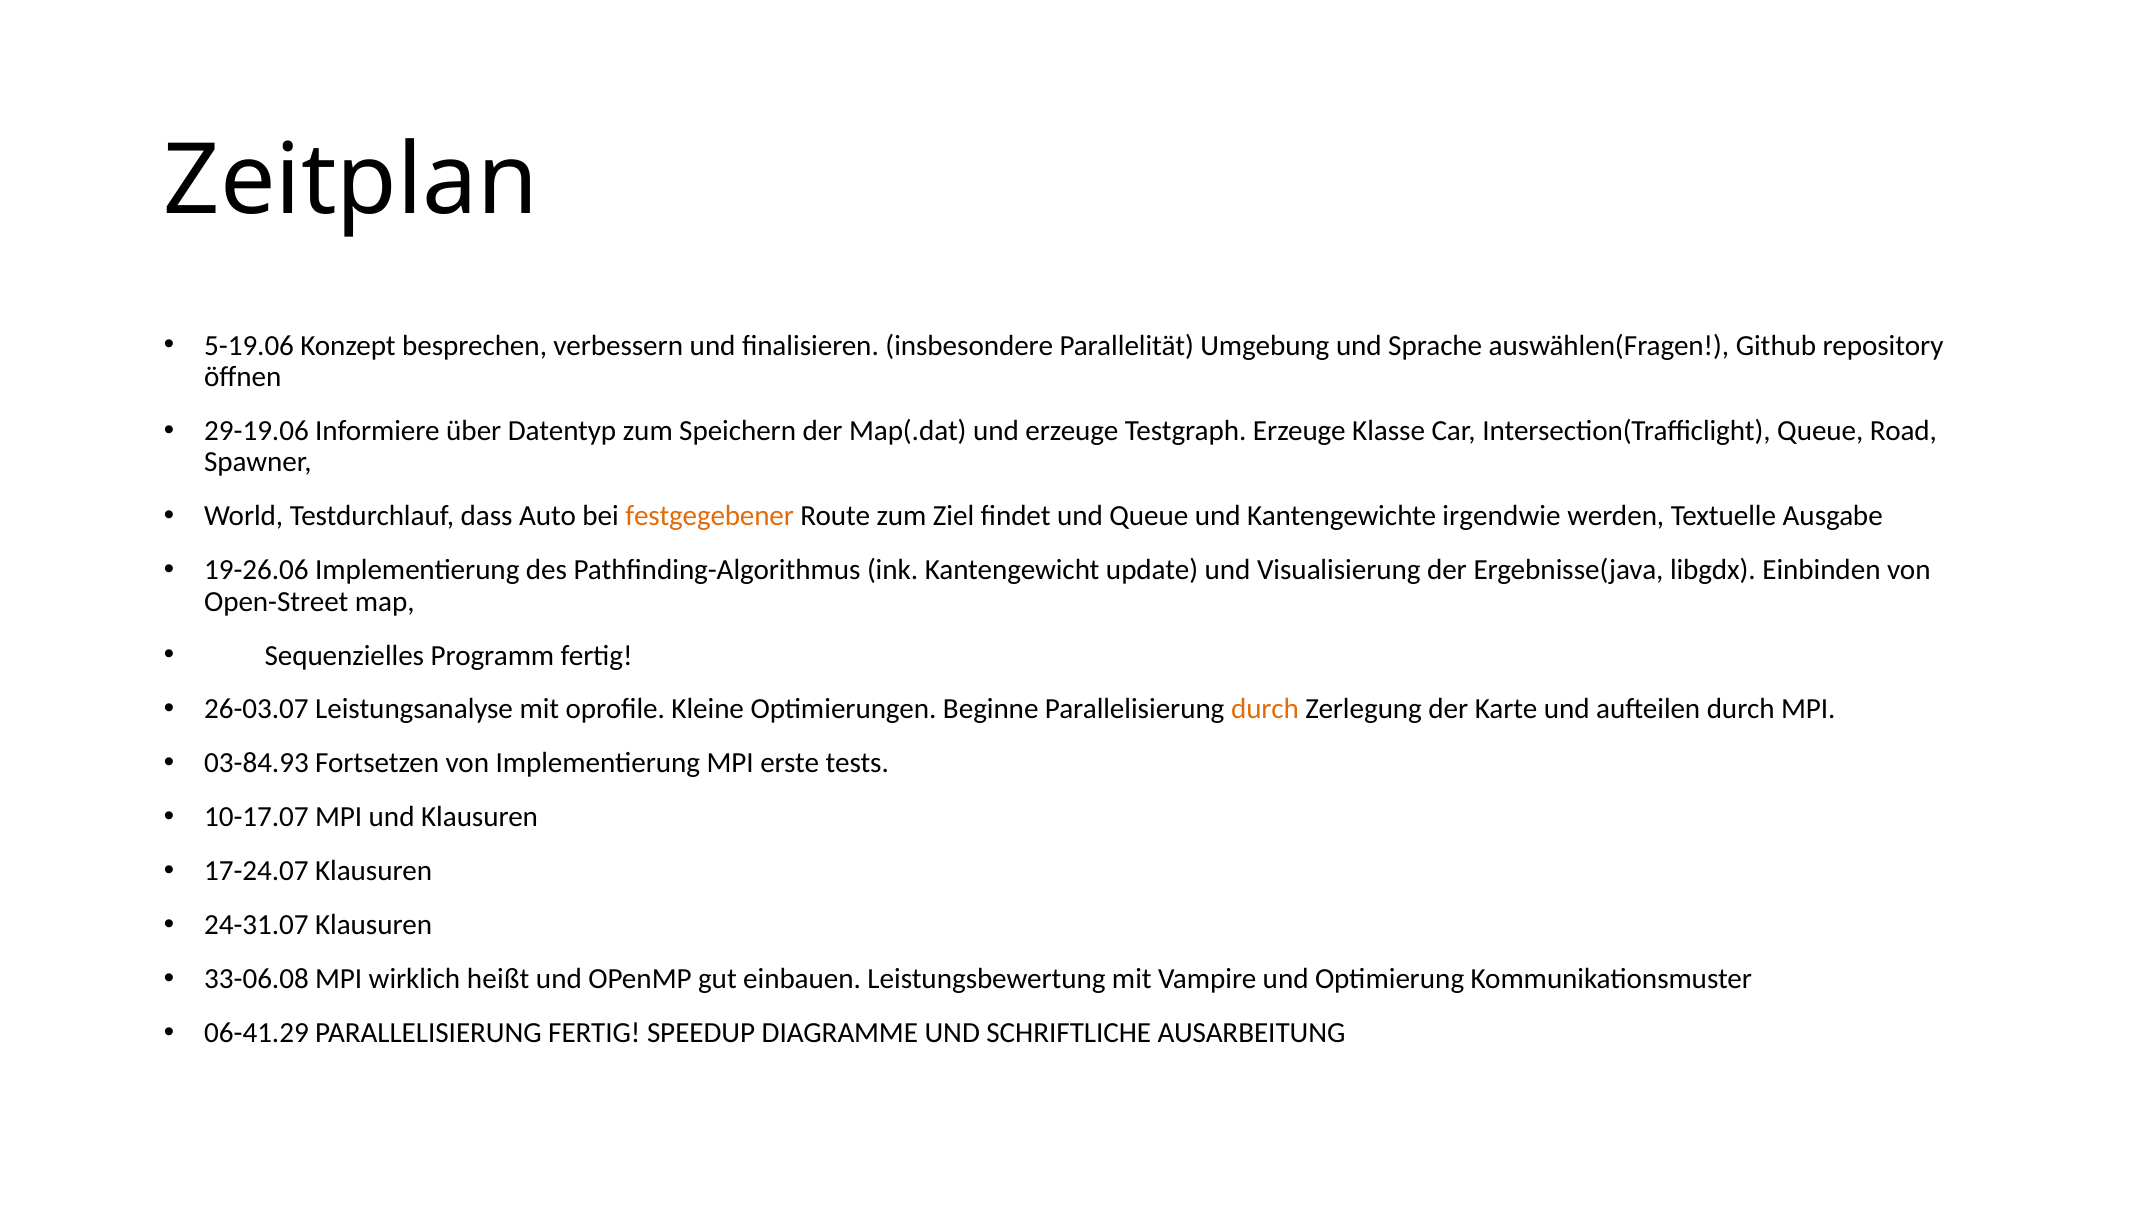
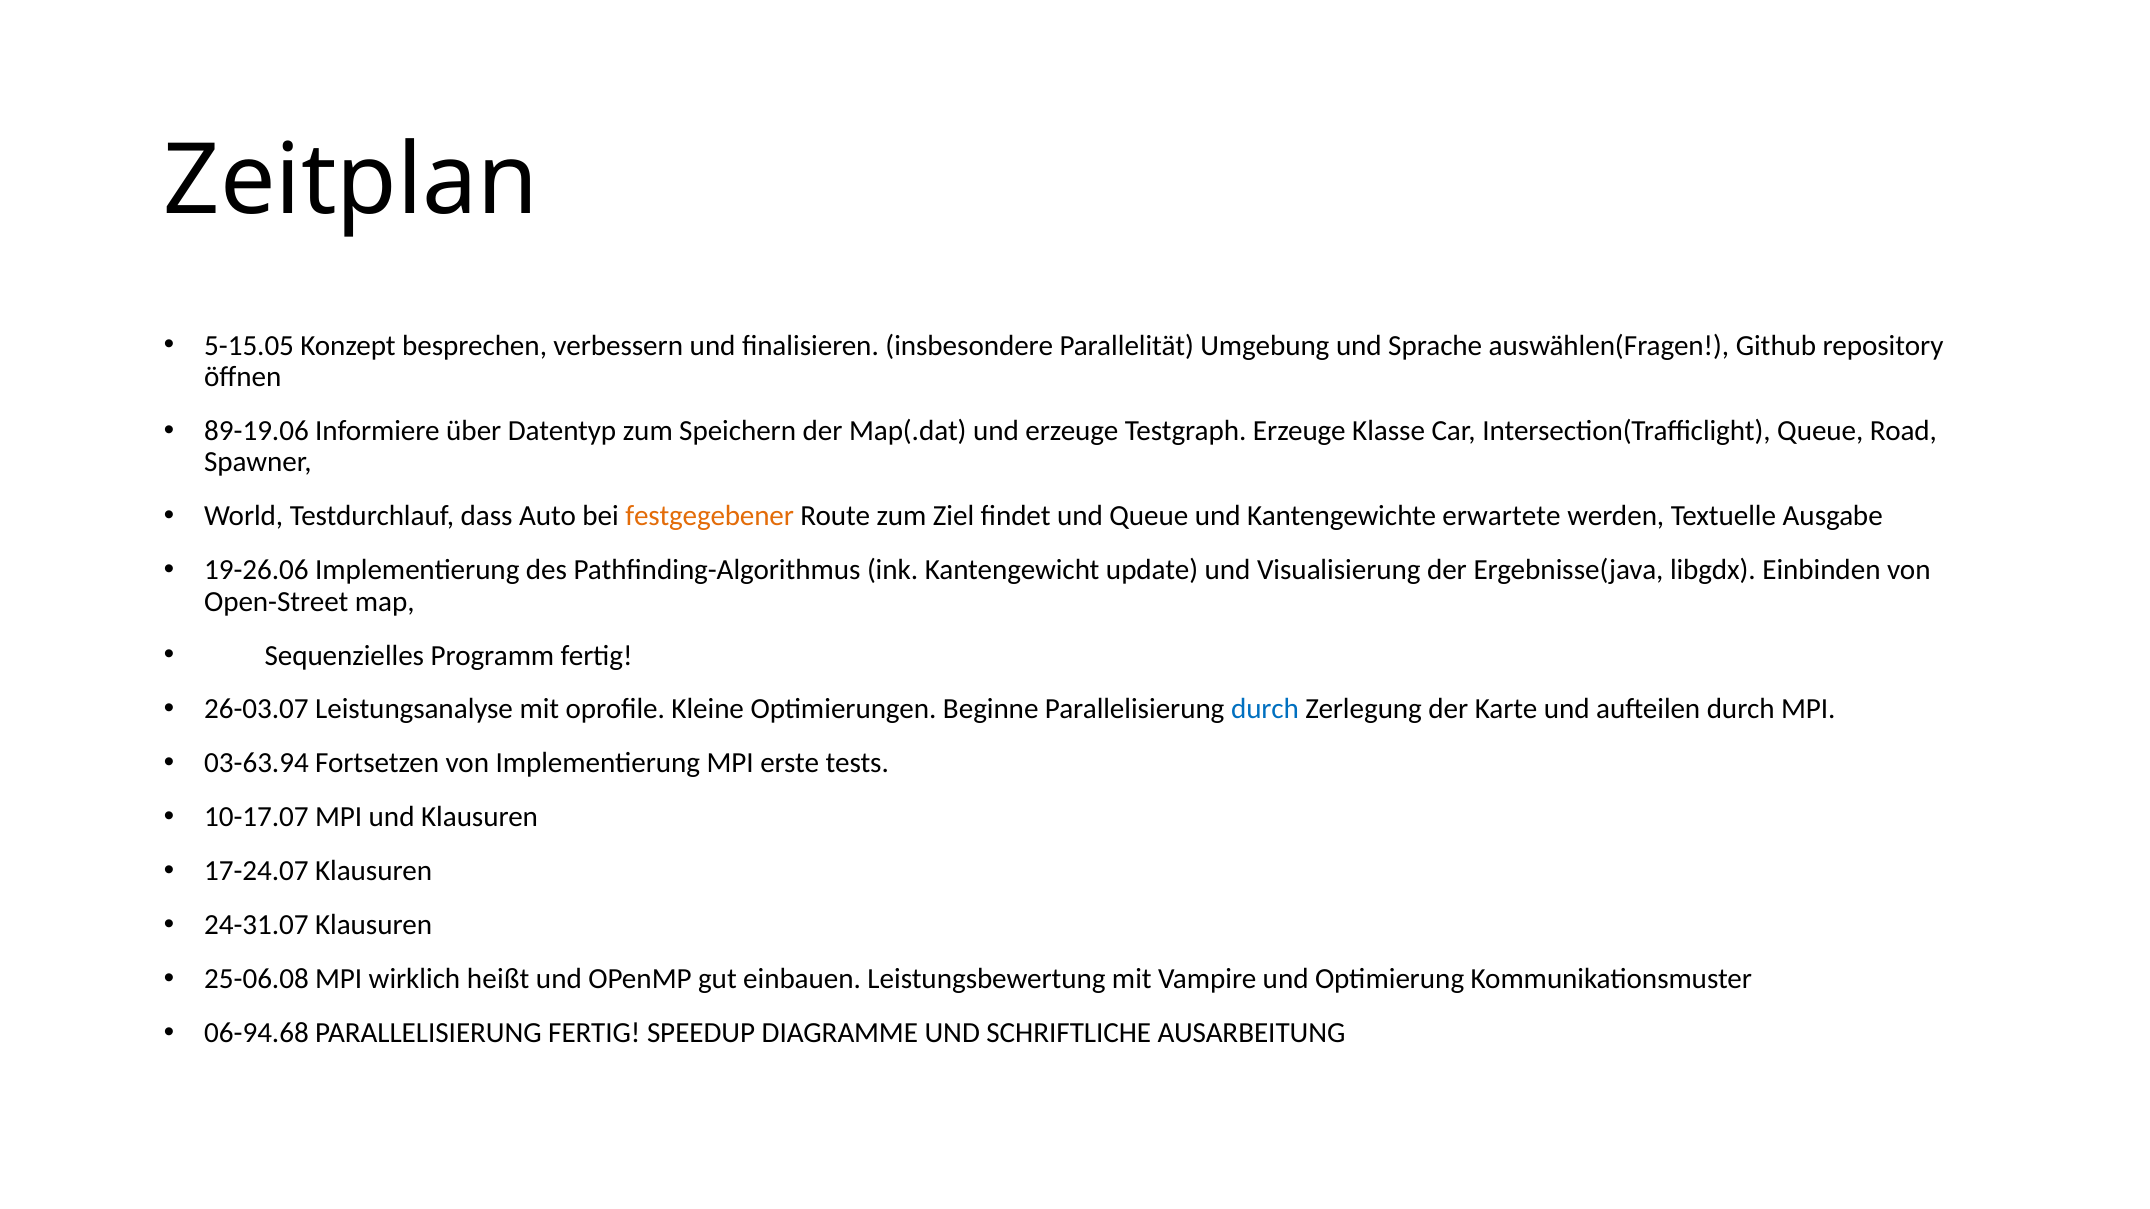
5-19.06: 5-19.06 -> 5-15.05
29-19.06: 29-19.06 -> 89-19.06
irgendwie: irgendwie -> erwartete
durch at (1265, 710) colour: orange -> blue
03-84.93: 03-84.93 -> 03-63.94
33-06.08: 33-06.08 -> 25-06.08
06-41.29: 06-41.29 -> 06-94.68
